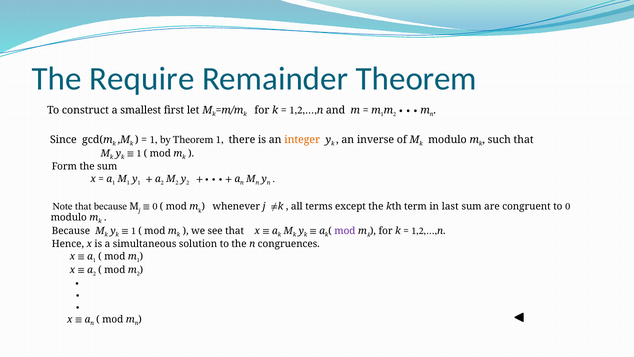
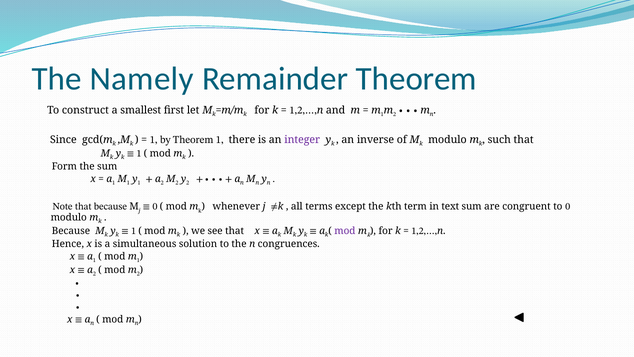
Require: Require -> Namely
integer colour: orange -> purple
last: last -> text
